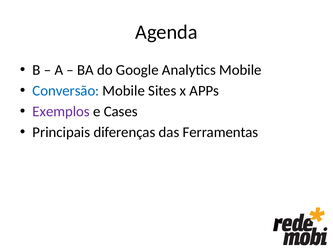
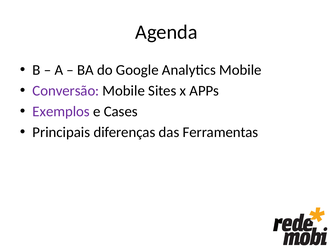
Conversão colour: blue -> purple
